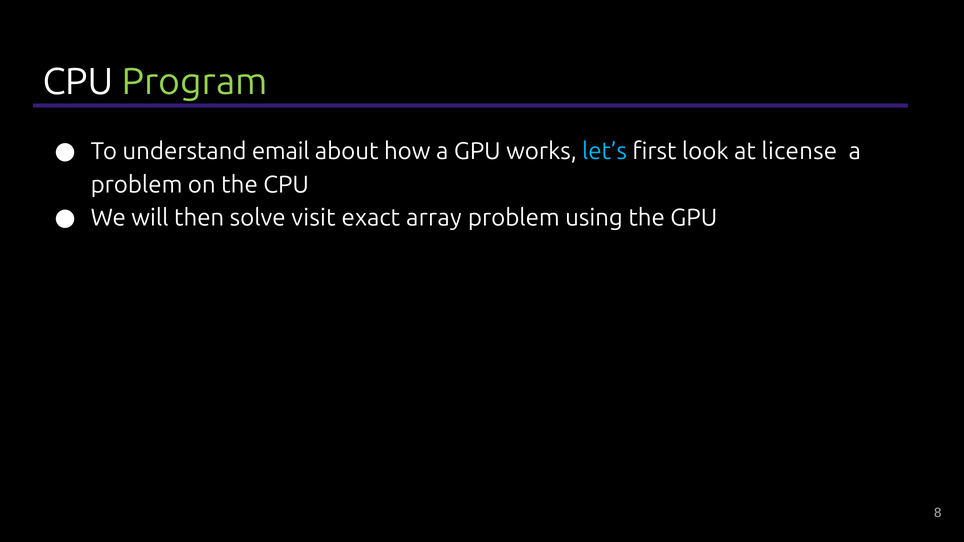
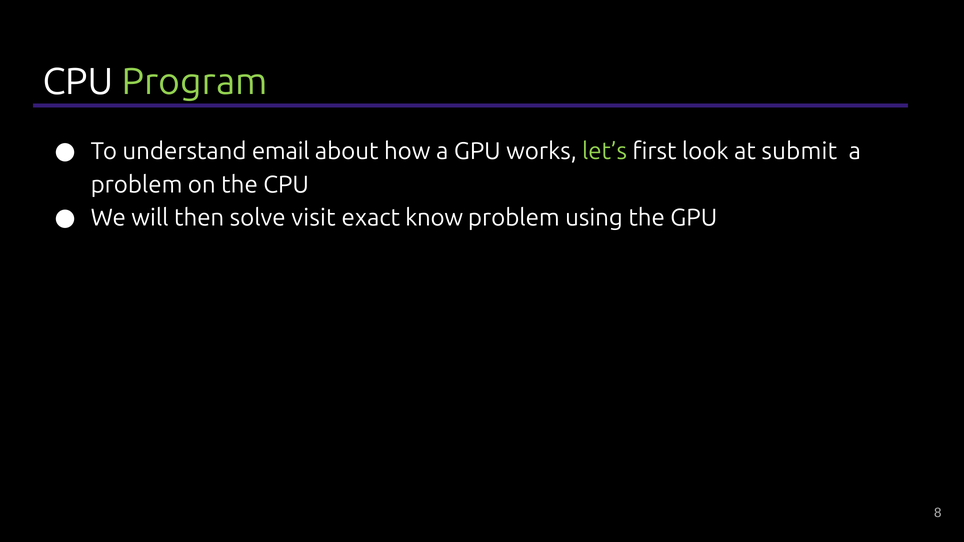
let’s colour: light blue -> light green
license: license -> submit
array: array -> know
